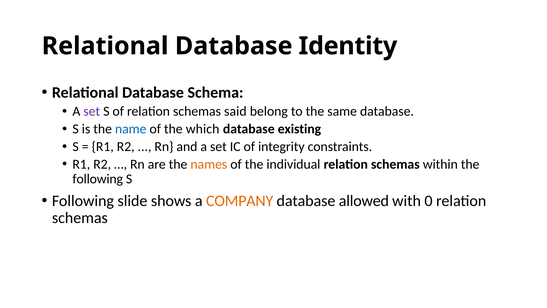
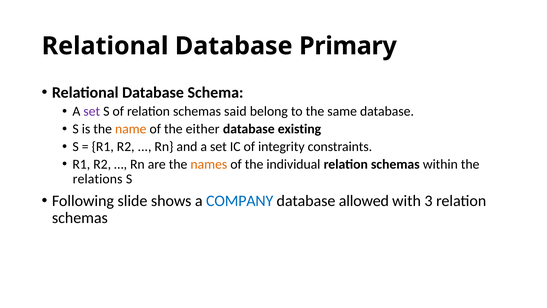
Identity: Identity -> Primary
name colour: blue -> orange
which: which -> either
following at (98, 179): following -> relations
COMPANY colour: orange -> blue
0: 0 -> 3
